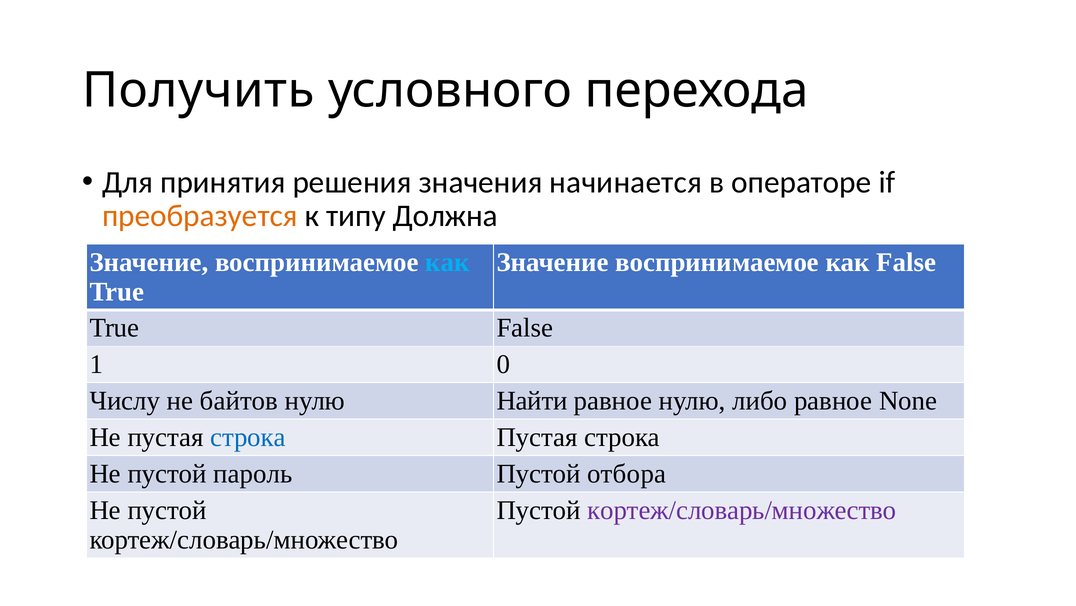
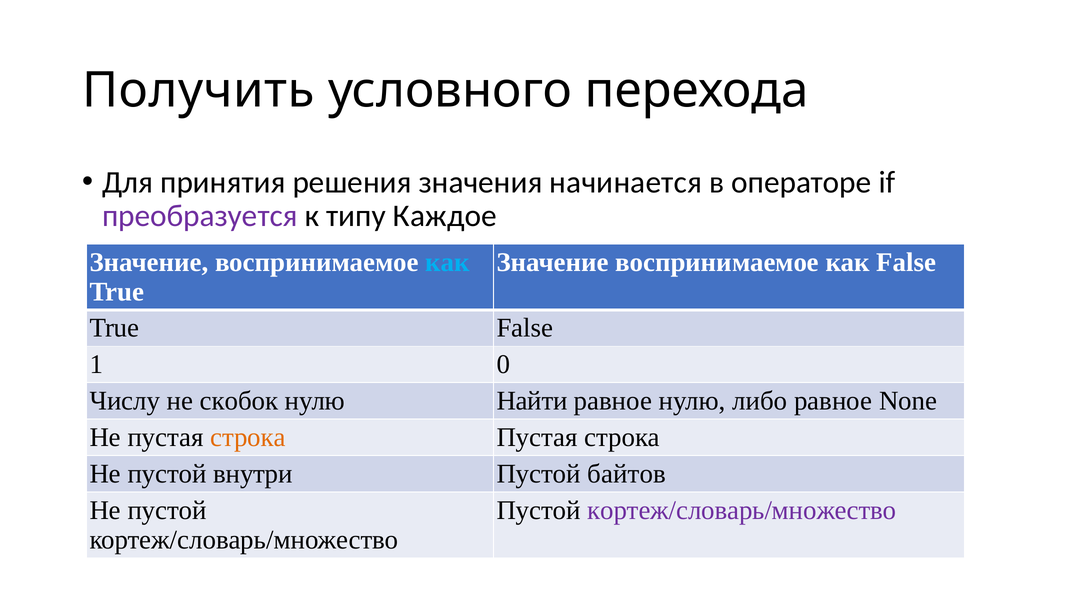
преобразуется colour: orange -> purple
Должна: Должна -> Каждое
байтов: байтов -> скобок
строка at (248, 437) colour: blue -> orange
пароль: пароль -> внутри
отбора: отбора -> байтов
